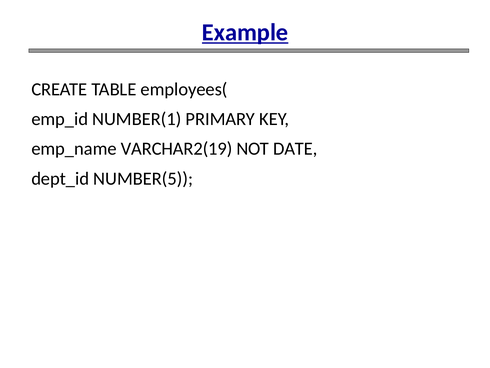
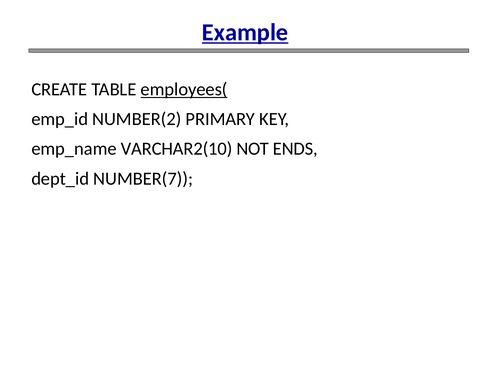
employees( underline: none -> present
NUMBER(1: NUMBER(1 -> NUMBER(2
VARCHAR2(19: VARCHAR2(19 -> VARCHAR2(10
DATE: DATE -> ENDS
NUMBER(5: NUMBER(5 -> NUMBER(7
